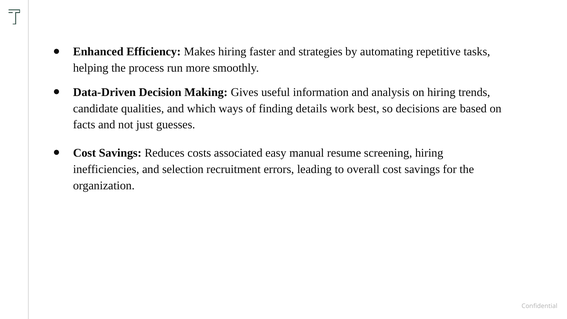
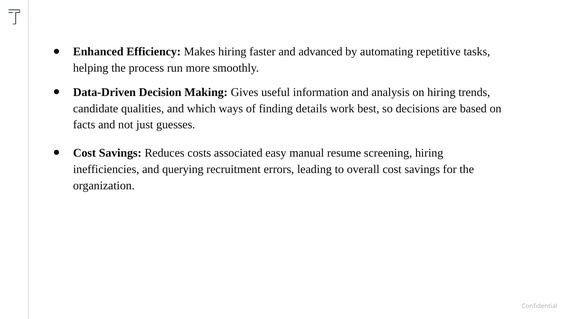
strategies: strategies -> advanced
selection: selection -> querying
